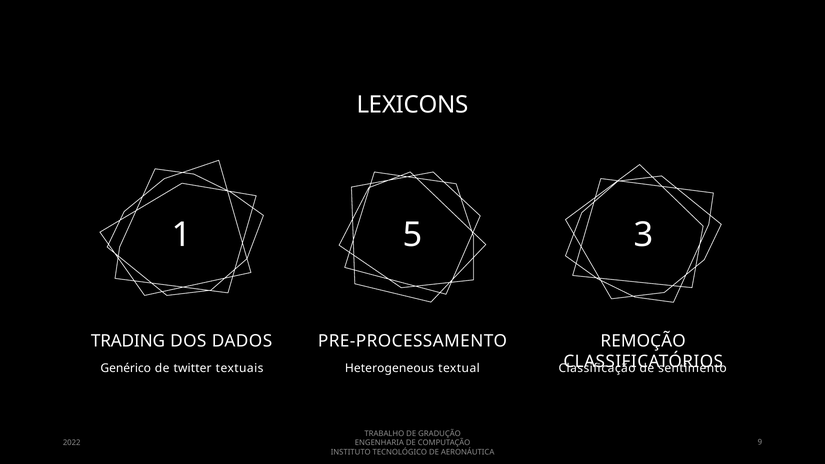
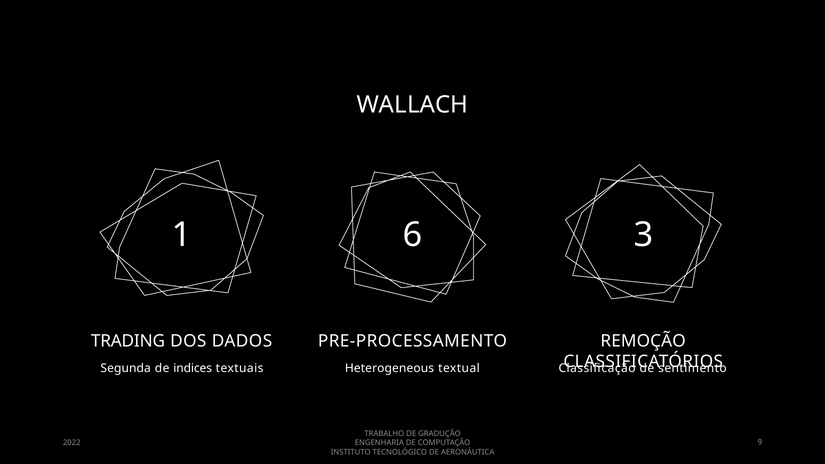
LEXICONS: LEXICONS -> WALLACH
5: 5 -> 6
Genérico: Genérico -> Segunda
twitter: twitter -> indices
